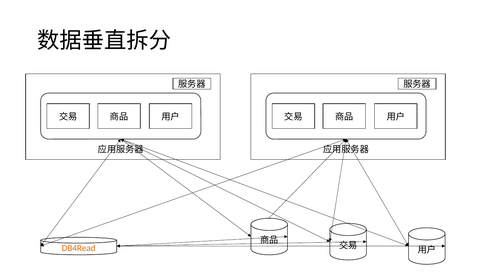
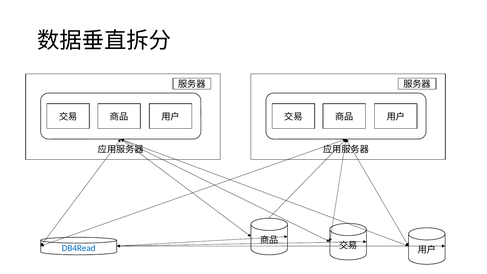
DB4Read colour: orange -> blue
